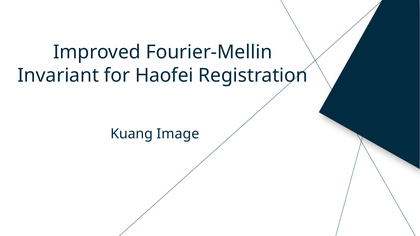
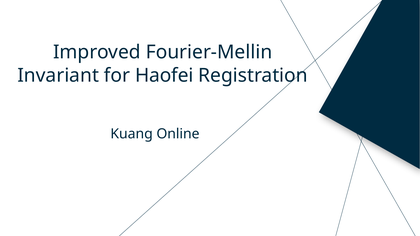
Image: Image -> Online
